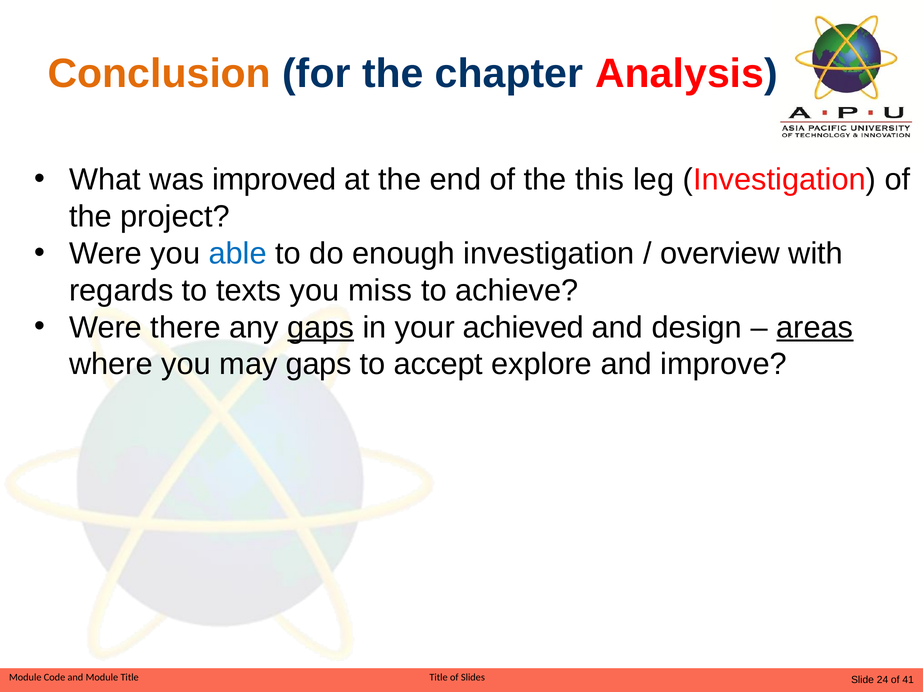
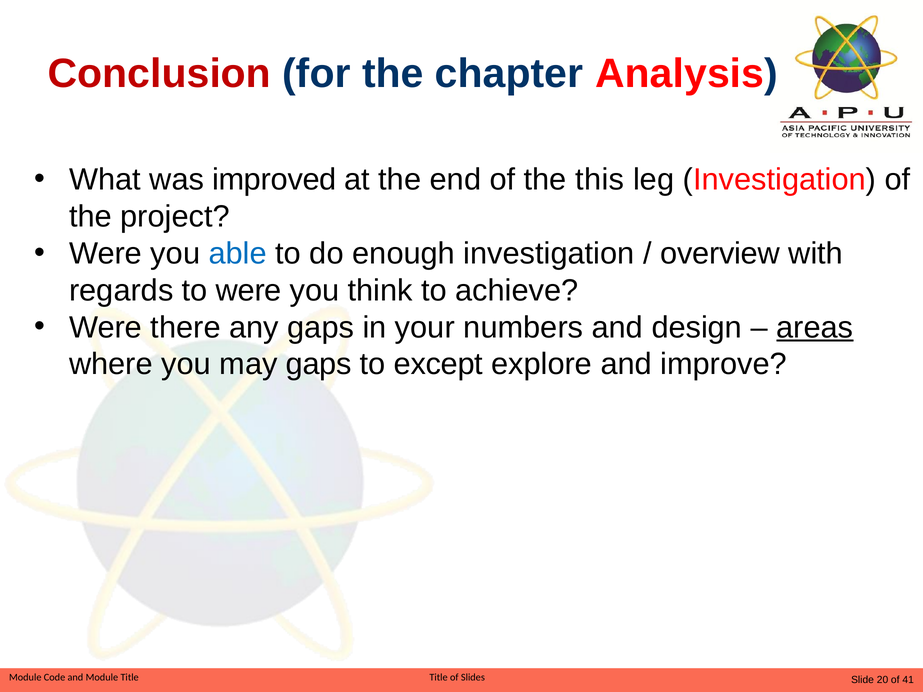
Conclusion colour: orange -> red
to texts: texts -> were
miss: miss -> think
gaps at (321, 328) underline: present -> none
achieved: achieved -> numbers
accept: accept -> except
24: 24 -> 20
